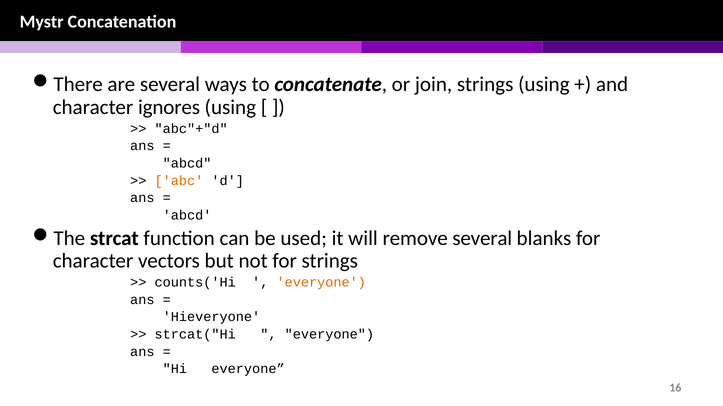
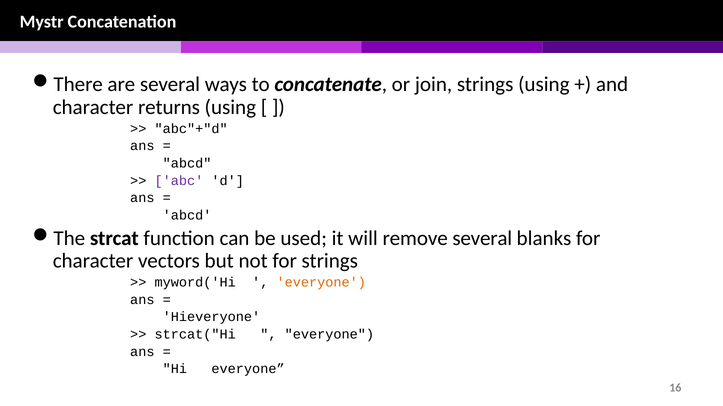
ignores: ignores -> returns
abc colour: orange -> purple
counts('Hi: counts('Hi -> myword('Hi
